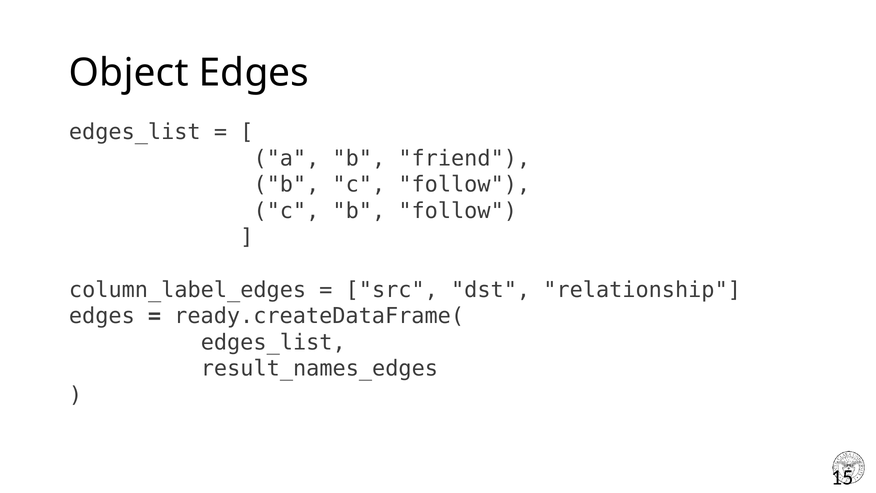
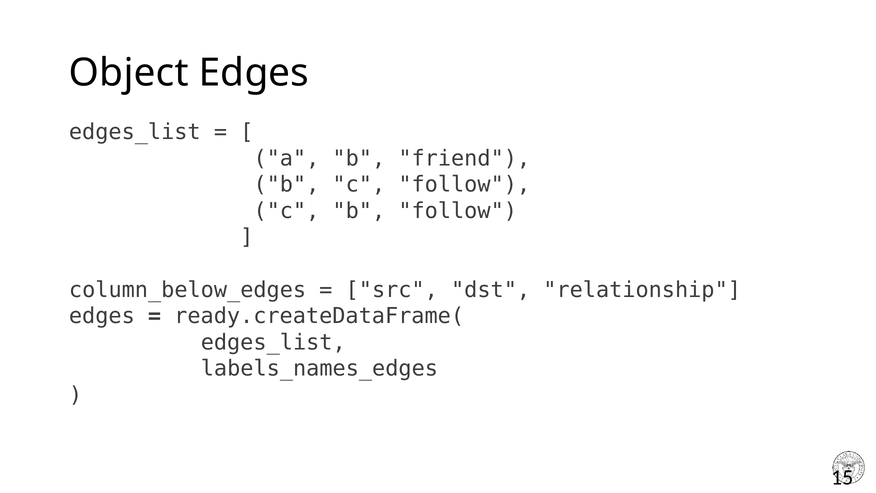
column_label_edges: column_label_edges -> column_below_edges
result_names_edges: result_names_edges -> labels_names_edges
